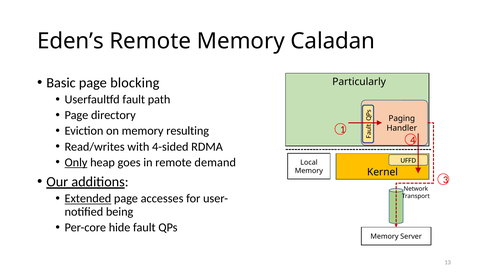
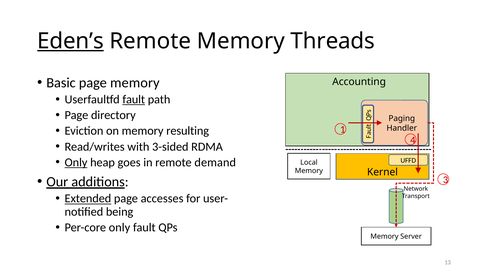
Eden’s underline: none -> present
Caladan: Caladan -> Threads
page blocking: blocking -> memory
Particularly: Particularly -> Accounting
fault at (134, 99) underline: none -> present
4-sided: 4-sided -> 3-sided
Per-core hide: hide -> only
